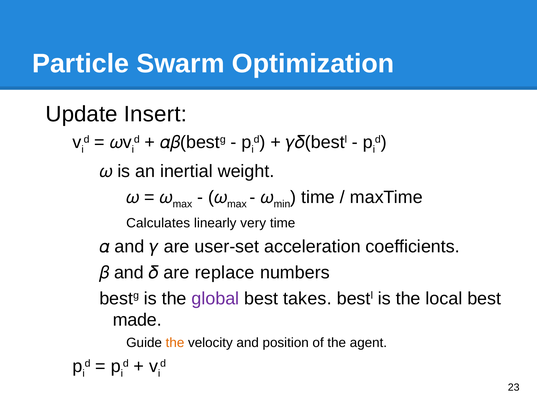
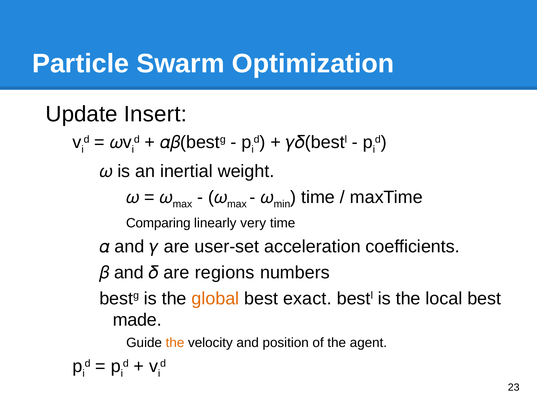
Calculates: Calculates -> Comparing
replace: replace -> regions
global colour: purple -> orange
takes: takes -> exact
